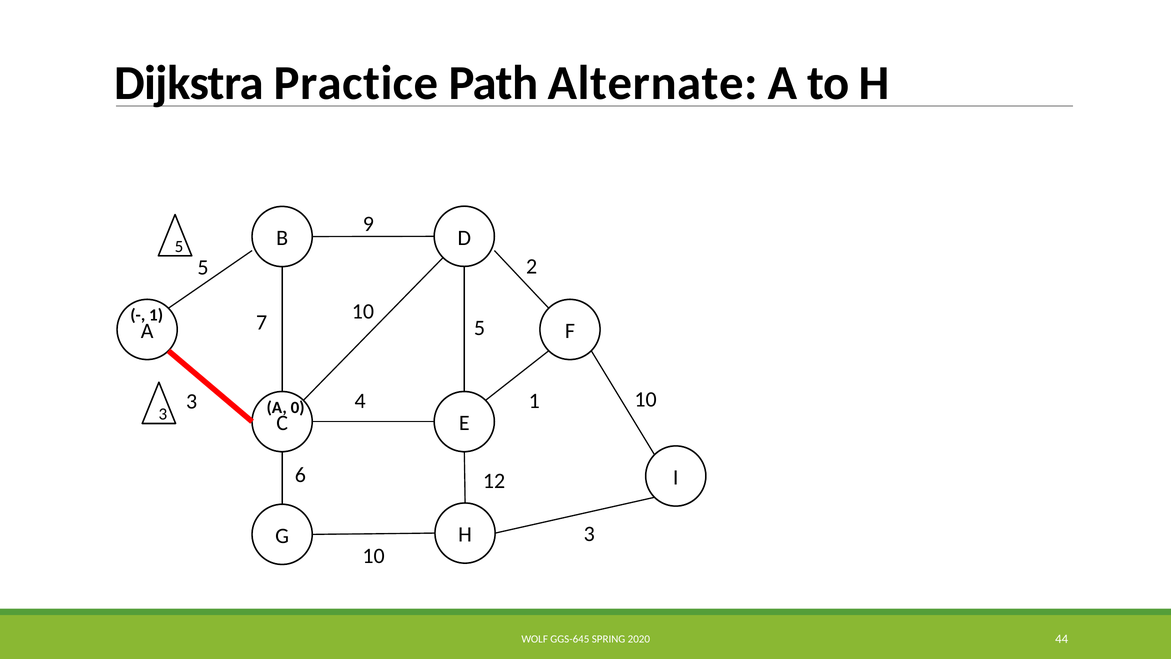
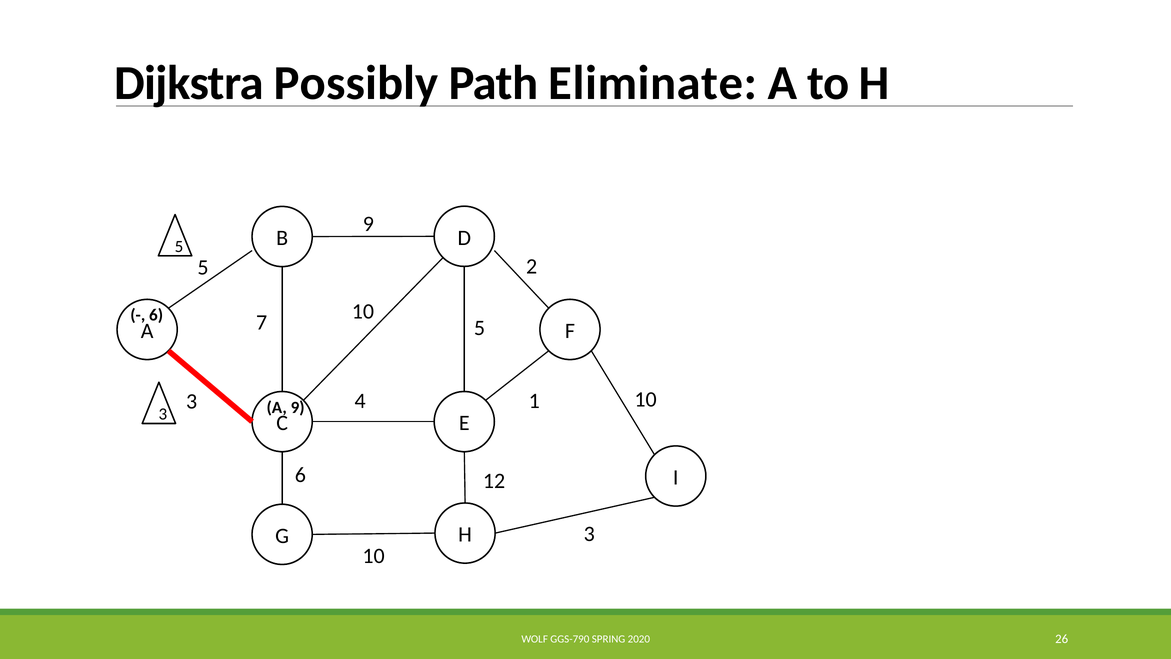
Practice: Practice -> Possibly
Alternate: Alternate -> Eliminate
1 at (156, 315): 1 -> 6
A 0: 0 -> 9
GGS-645: GGS-645 -> GGS-790
44: 44 -> 26
